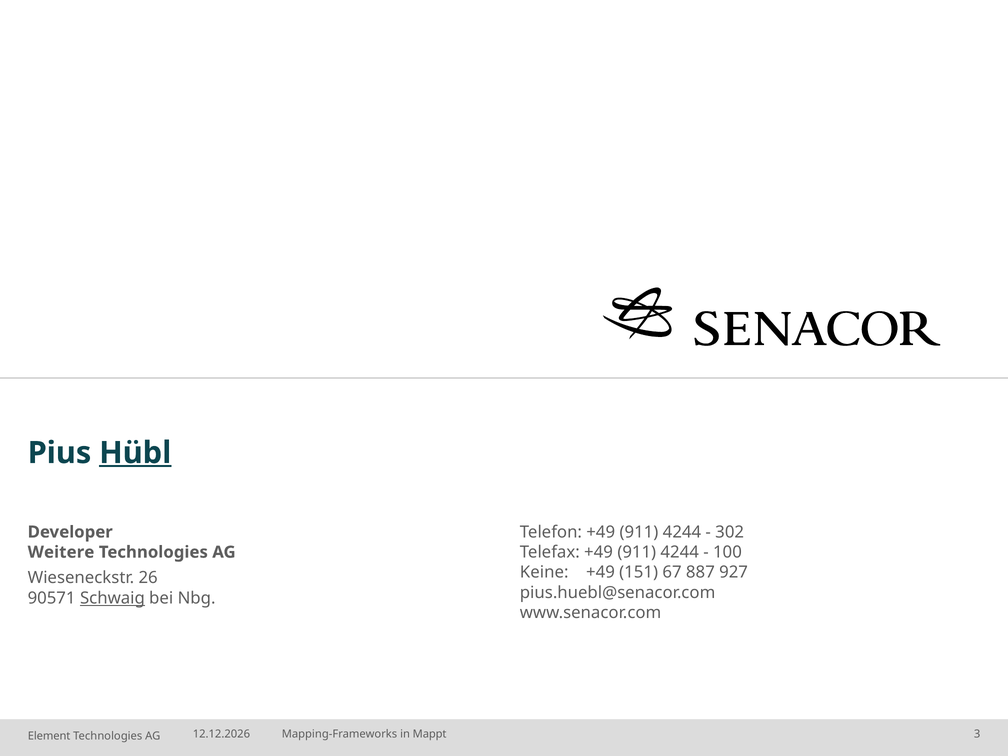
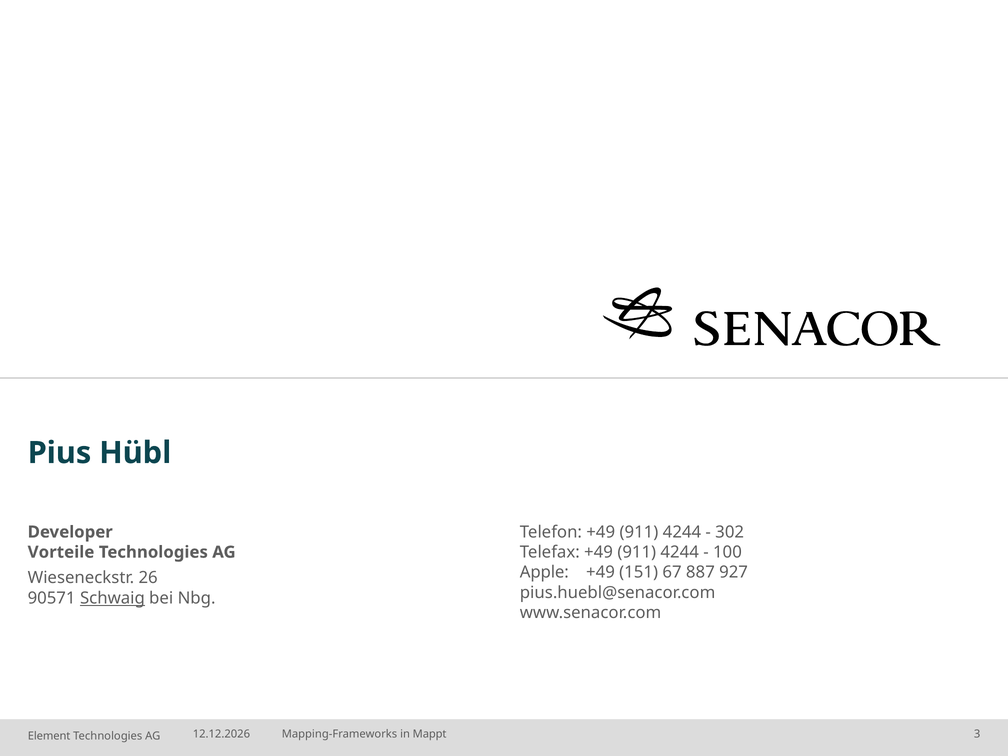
Hübl underline: present -> none
Weitere: Weitere -> Vorteile
Keine: Keine -> Apple
